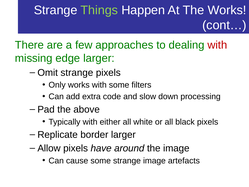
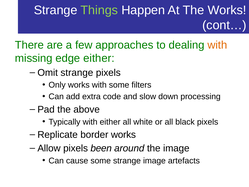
with at (217, 45) colour: red -> orange
edge larger: larger -> either
border larger: larger -> works
have: have -> been
